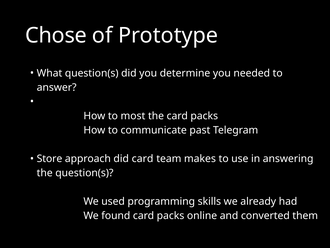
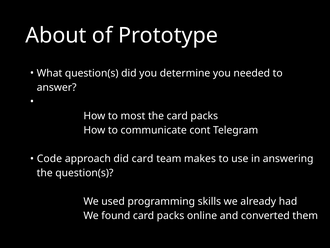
Chose: Chose -> About
past: past -> cont
Store: Store -> Code
